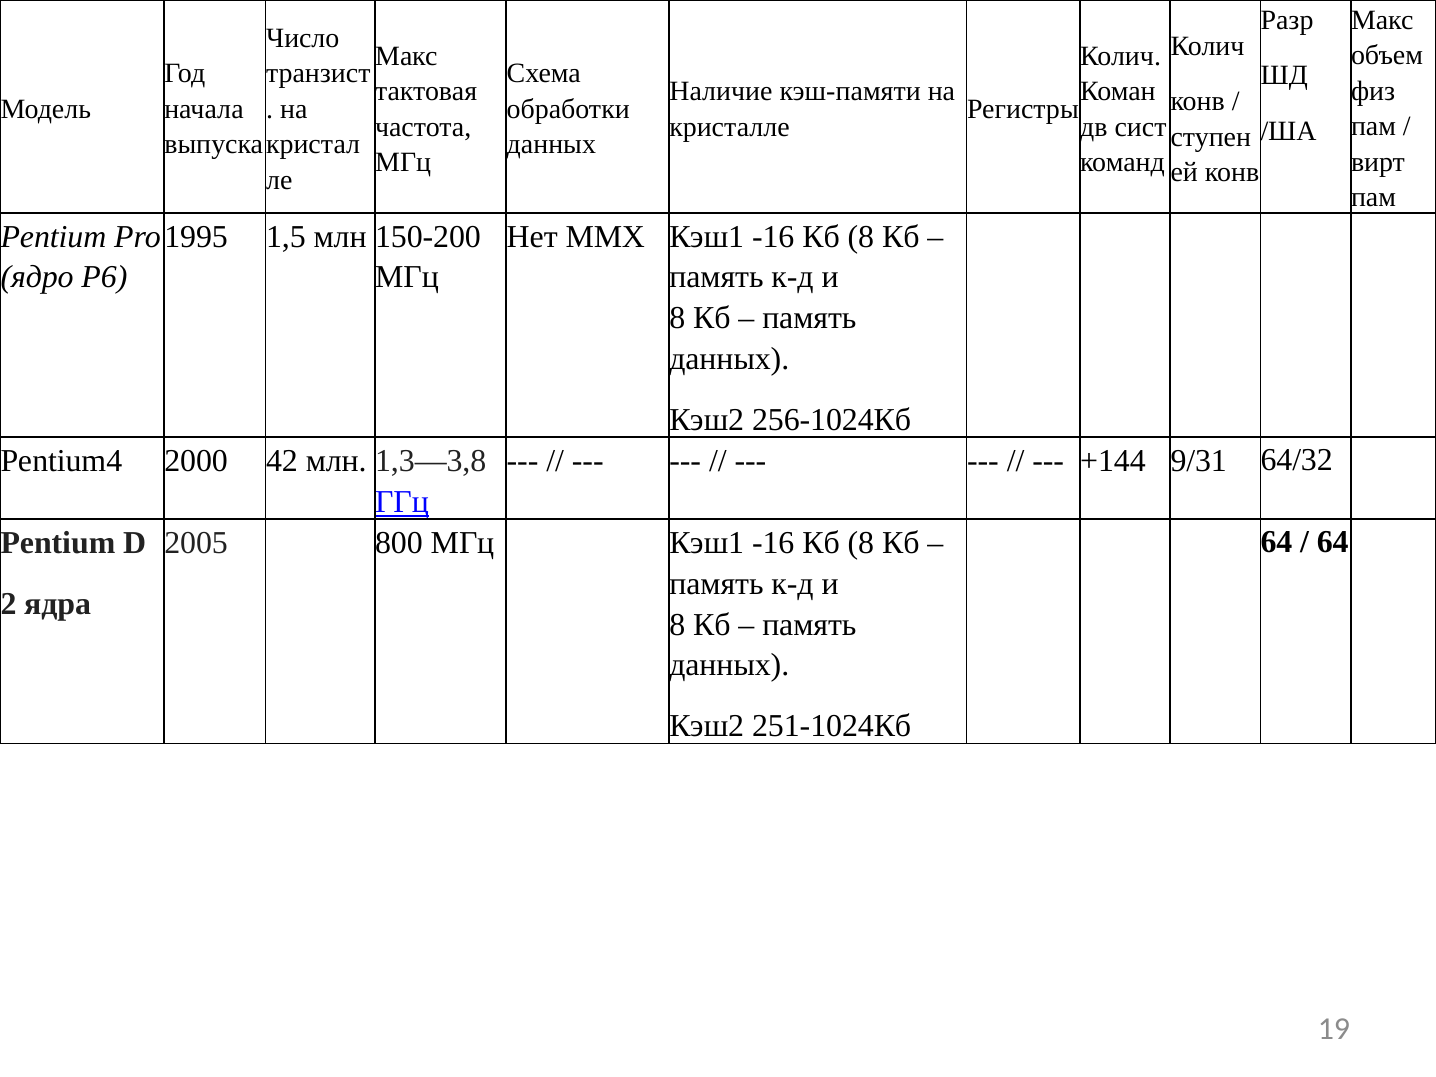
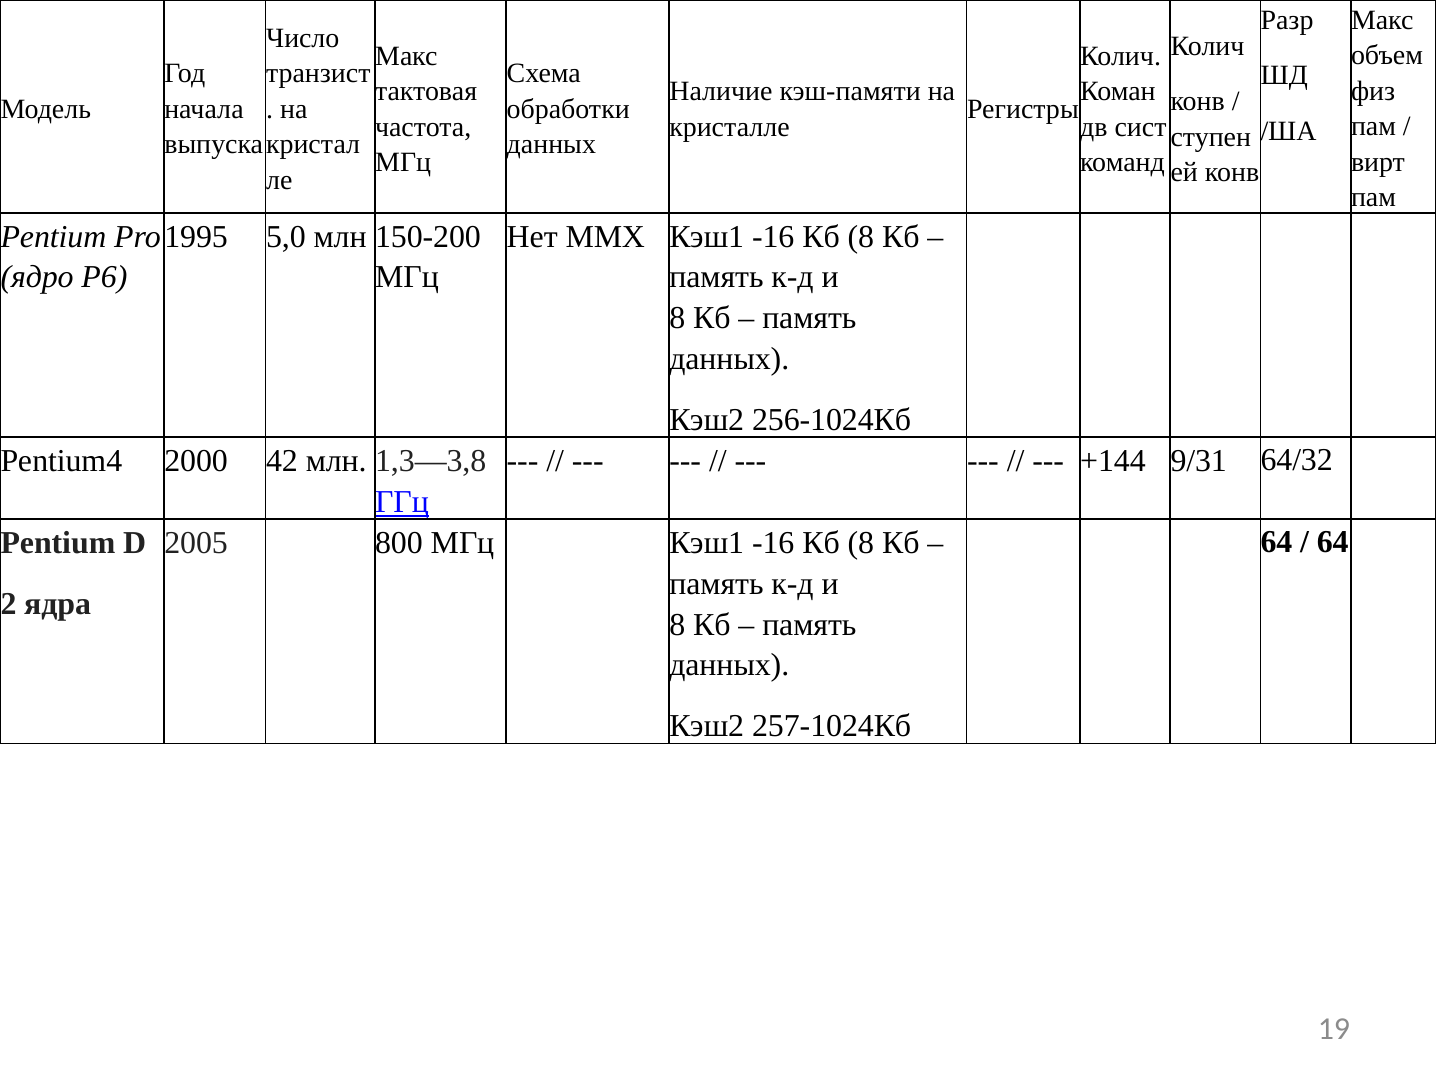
1,5: 1,5 -> 5,0
251-1024Кб: 251-1024Кб -> 257-1024Кб
